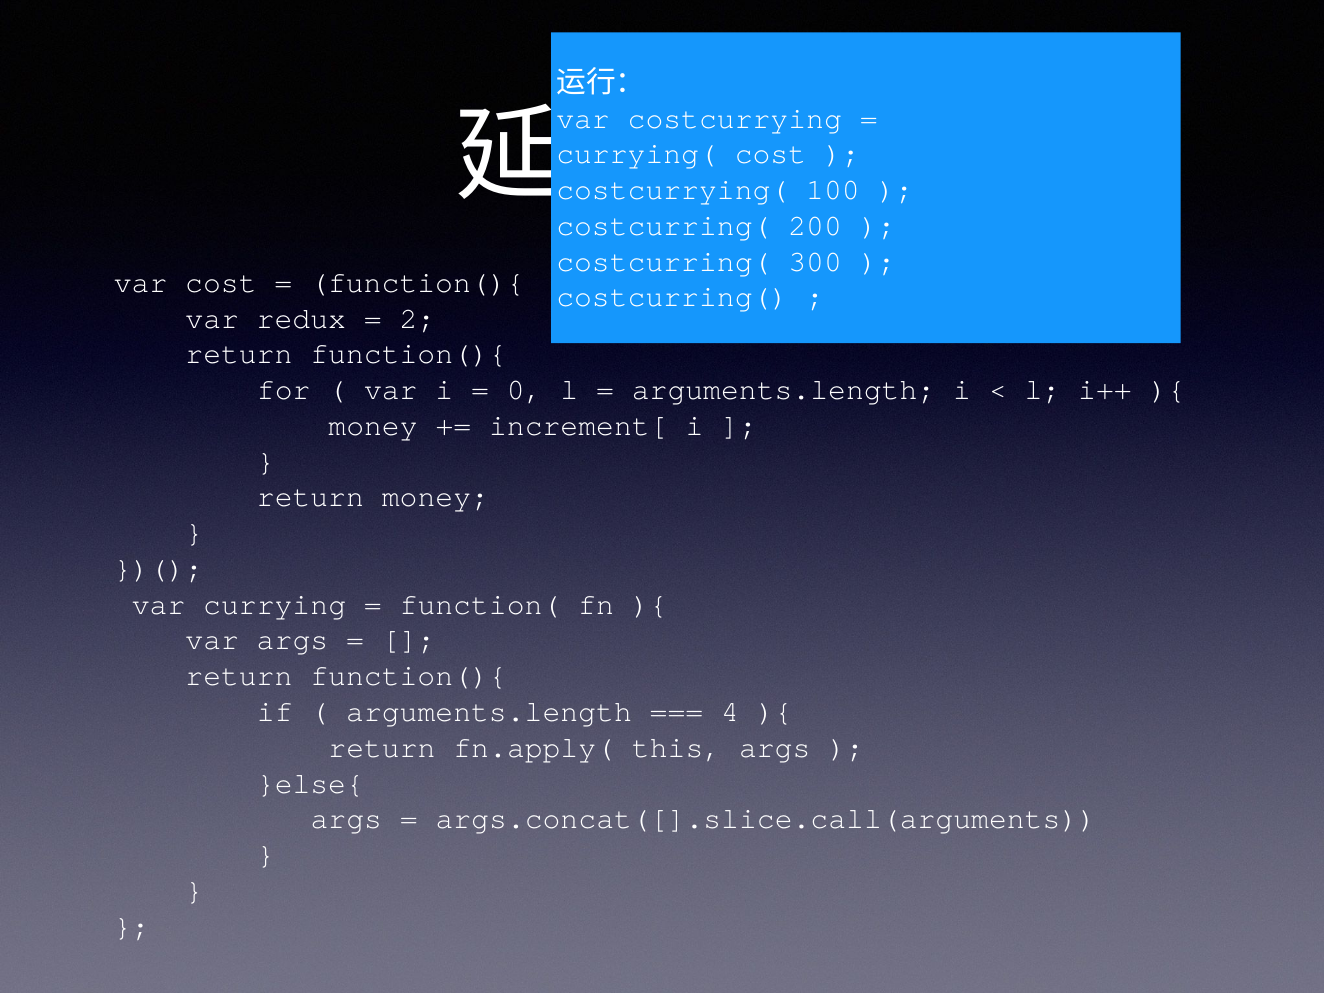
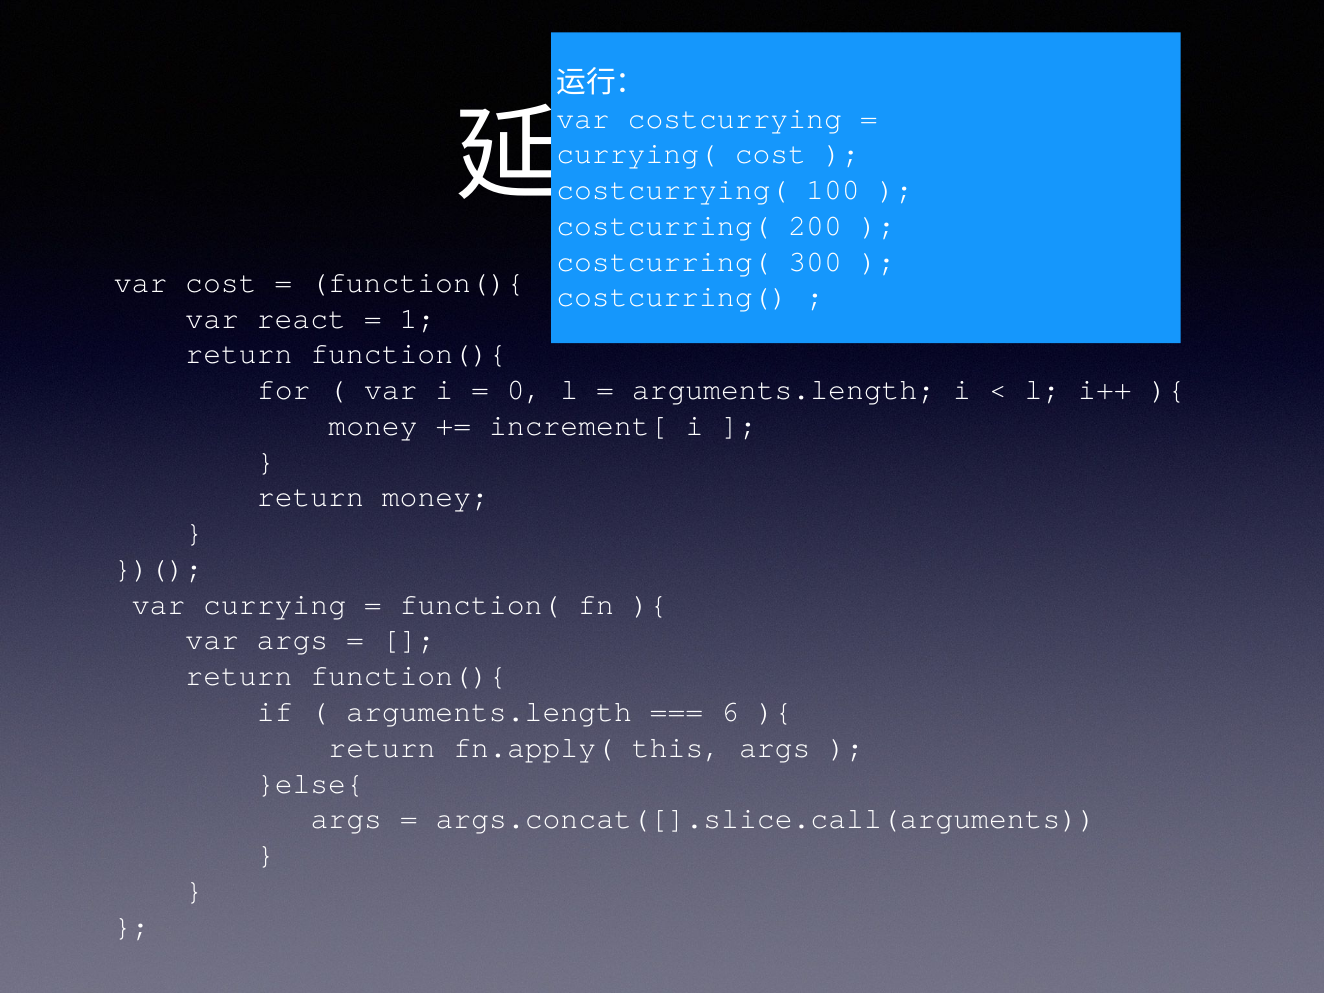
redux: redux -> react
2: 2 -> 1
4: 4 -> 6
